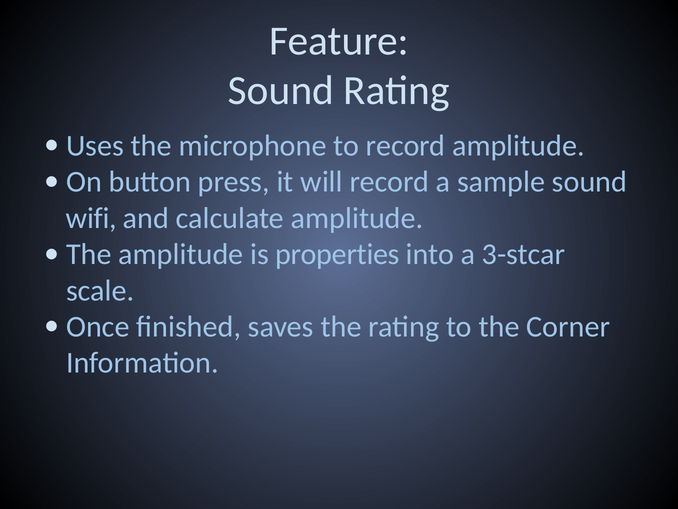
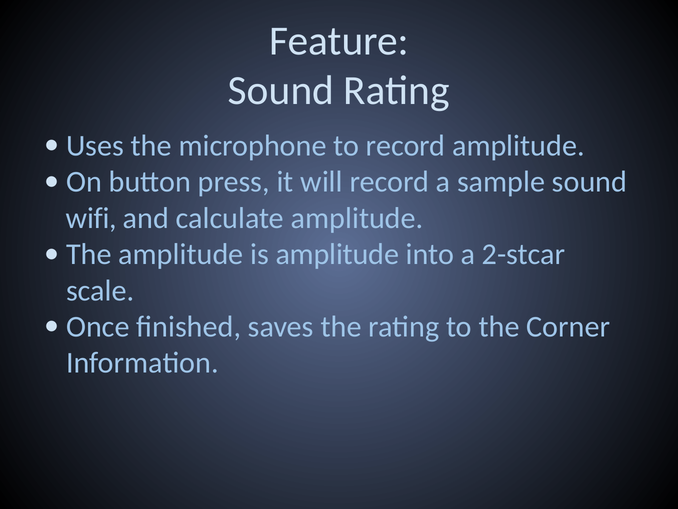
is properties: properties -> amplitude
3-stcar: 3-stcar -> 2-stcar
